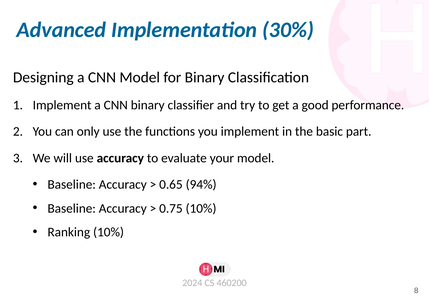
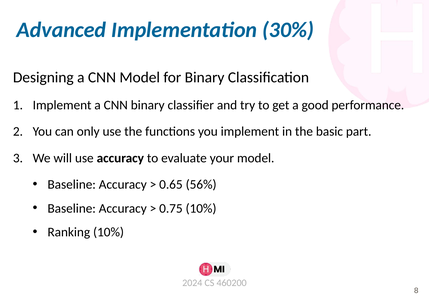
94%: 94% -> 56%
